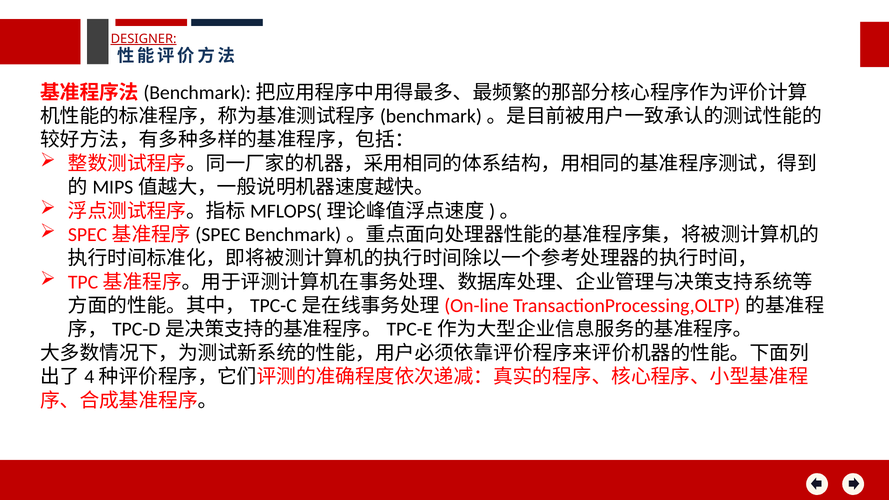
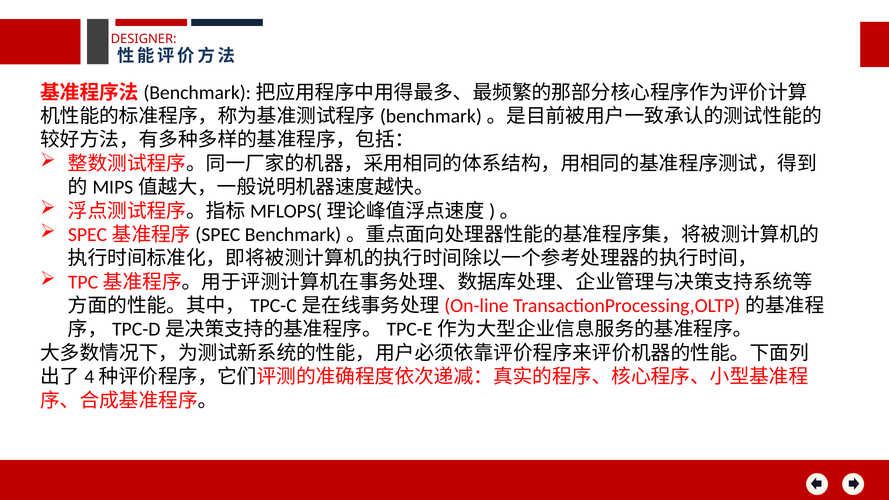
DESIGNER underline: present -> none
